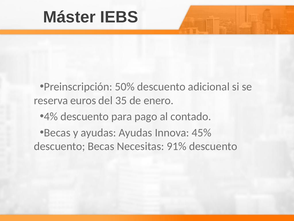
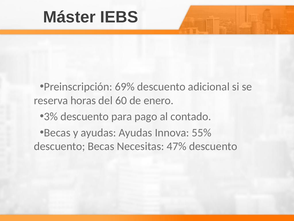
50%: 50% -> 69%
euros: euros -> horas
35: 35 -> 60
4%: 4% -> 3%
45%: 45% -> 55%
91%: 91% -> 47%
